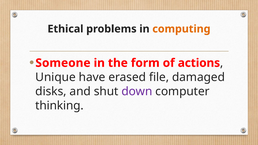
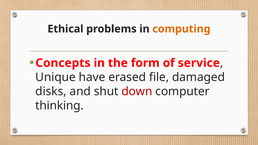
Someone: Someone -> Concepts
actions: actions -> service
down colour: purple -> red
